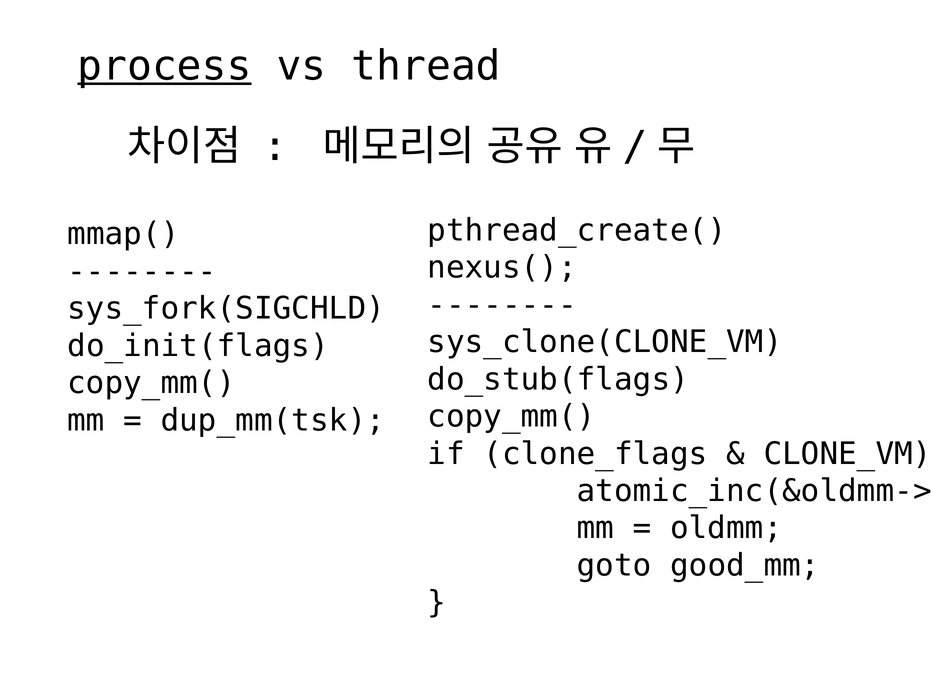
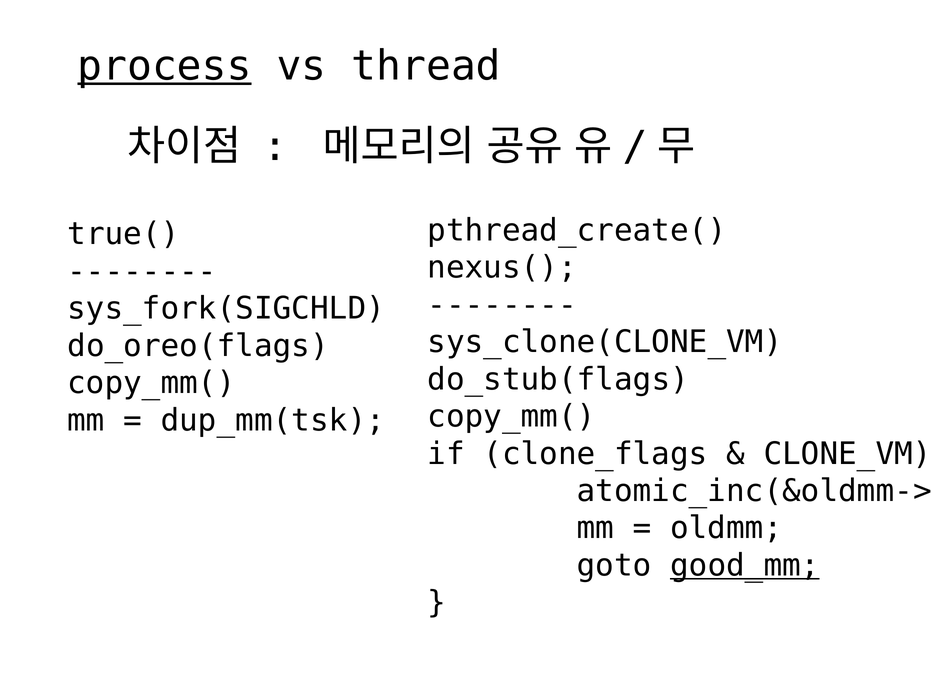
mmap(: mmap( -> true(
do_init(flags: do_init(flags -> do_oreo(flags
good_mm underline: none -> present
